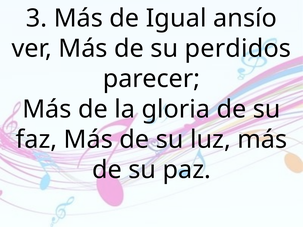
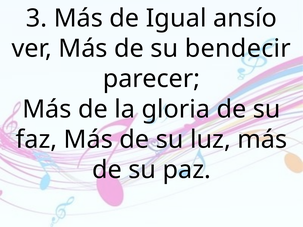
perdidos: perdidos -> bendecir
